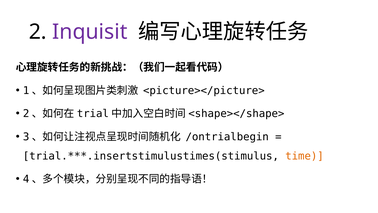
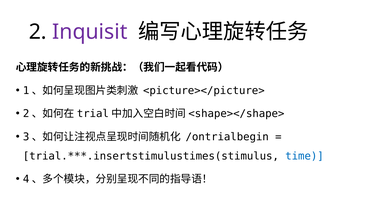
time colour: orange -> blue
